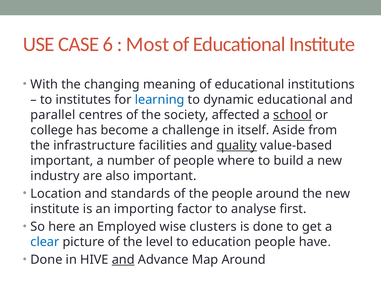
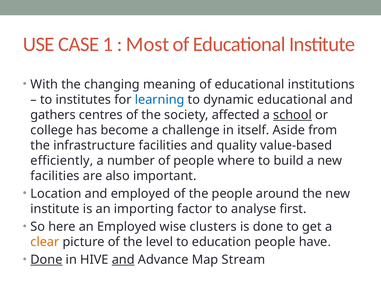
6: 6 -> 1
parallel: parallel -> gathers
quality underline: present -> none
important at (62, 160): important -> efficiently
industry at (55, 176): industry -> facilities
and standards: standards -> employed
clear colour: blue -> orange
Done at (46, 260) underline: none -> present
Map Around: Around -> Stream
